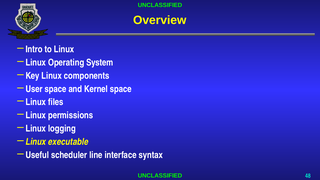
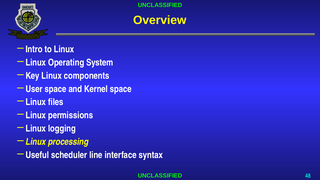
executable: executable -> processing
